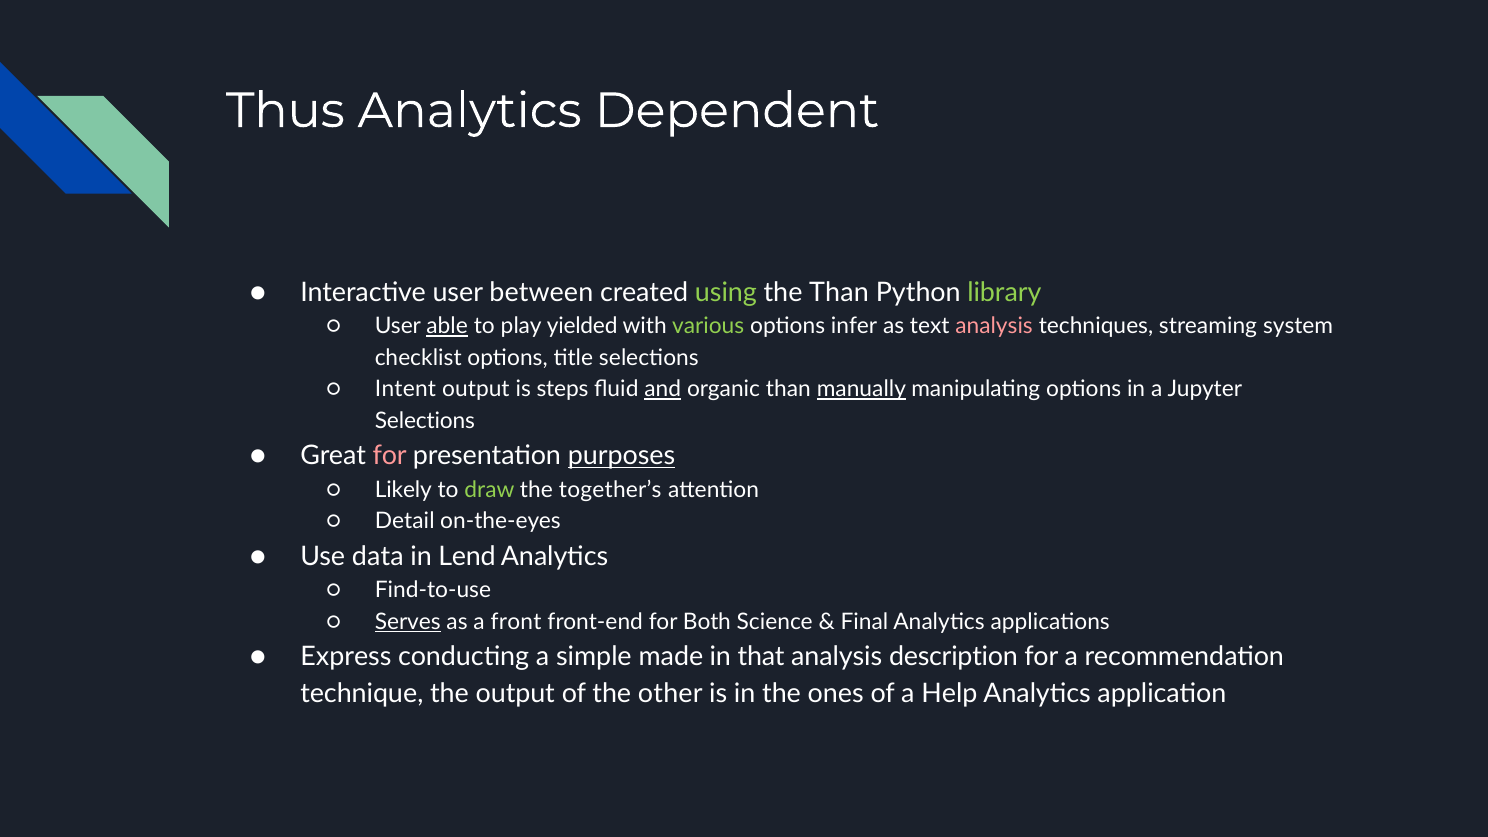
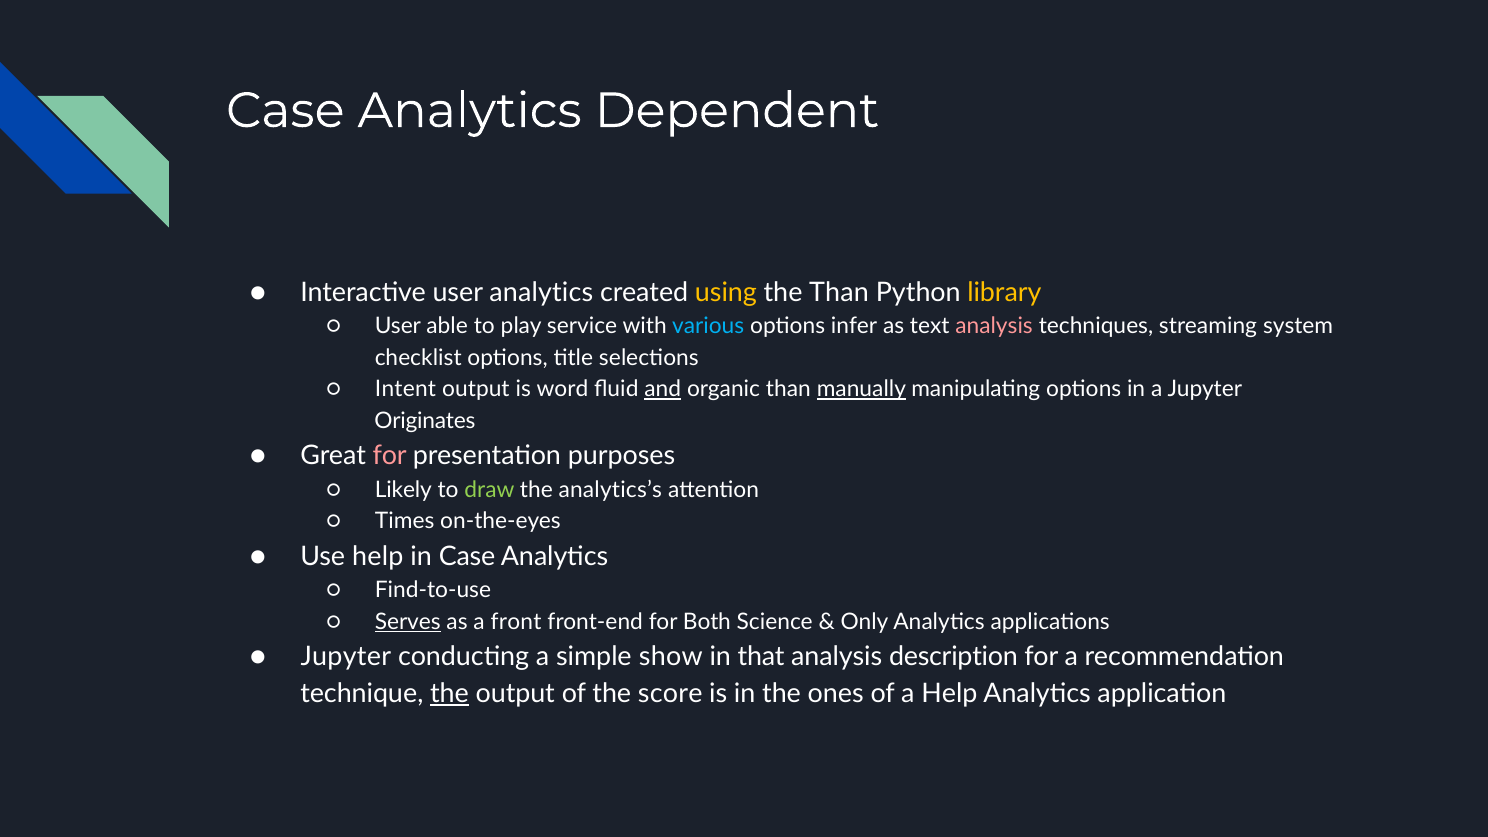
Thus at (285, 111): Thus -> Case
user between: between -> analytics
using colour: light green -> yellow
library colour: light green -> yellow
able underline: present -> none
yielded: yielded -> service
various colour: light green -> light blue
steps: steps -> word
Selections at (425, 421): Selections -> Originates
purposes underline: present -> none
together’s: together’s -> analytics’s
Detail: Detail -> Times
Use data: data -> help
in Lend: Lend -> Case
Final: Final -> Only
Express at (346, 657): Express -> Jupyter
made: made -> show
the at (450, 694) underline: none -> present
other: other -> score
